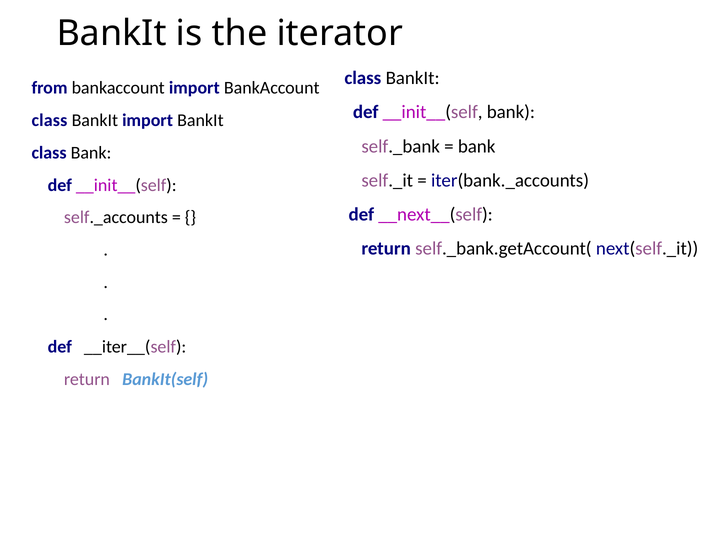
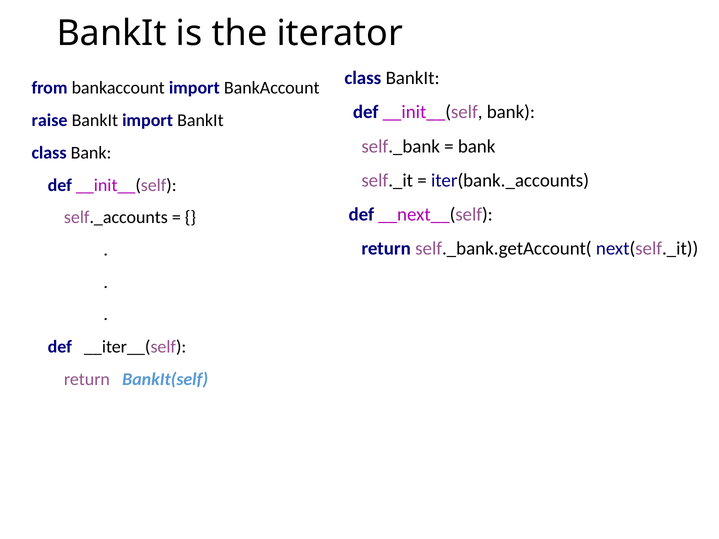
class at (49, 120): class -> raise
